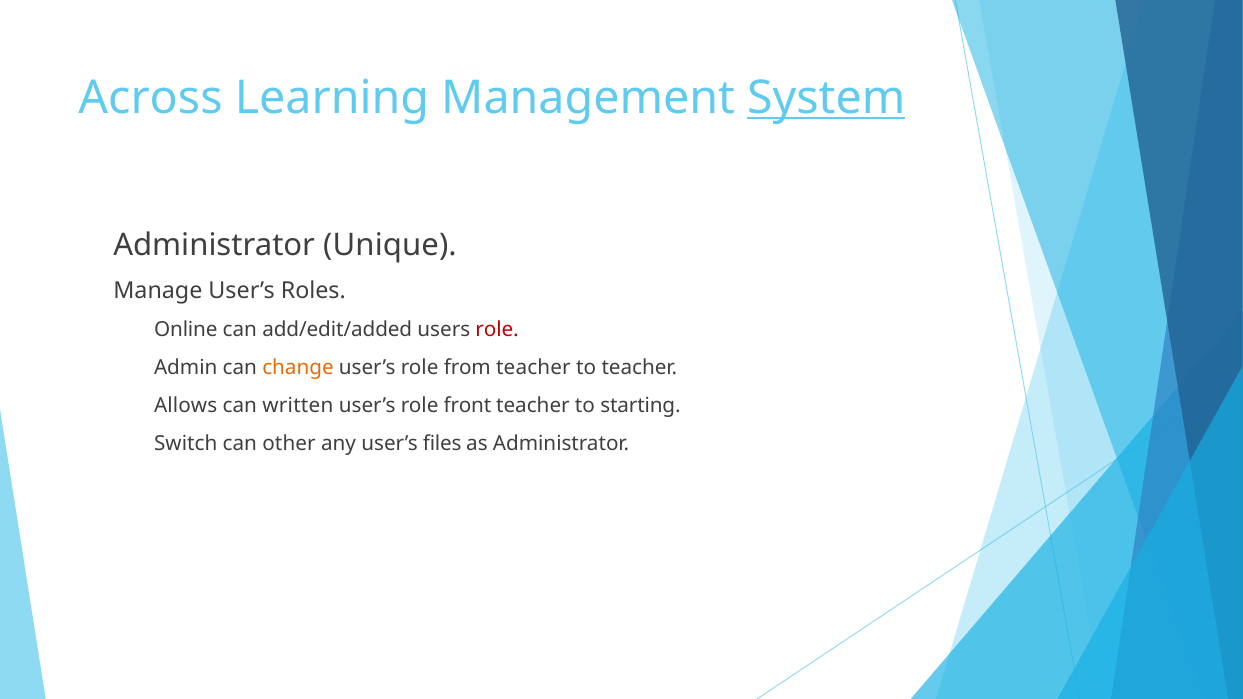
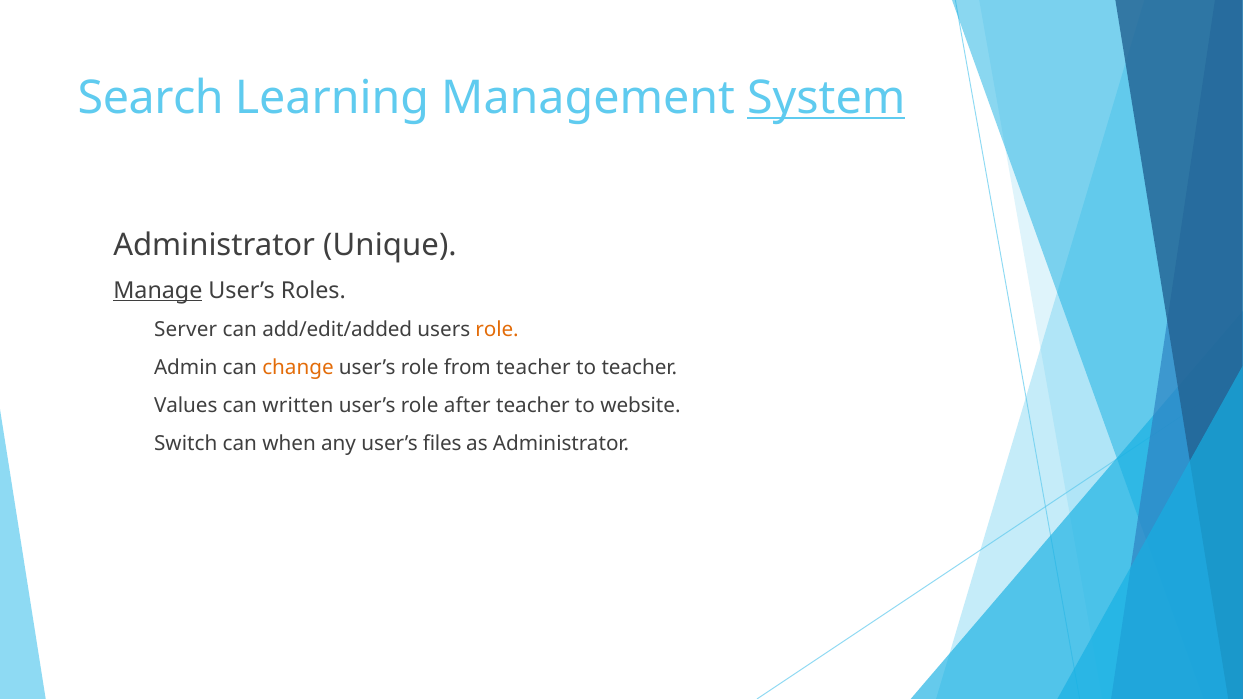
Across: Across -> Search
Manage underline: none -> present
Online: Online -> Server
role at (497, 330) colour: red -> orange
Allows: Allows -> Values
front: front -> after
starting: starting -> website
other: other -> when
